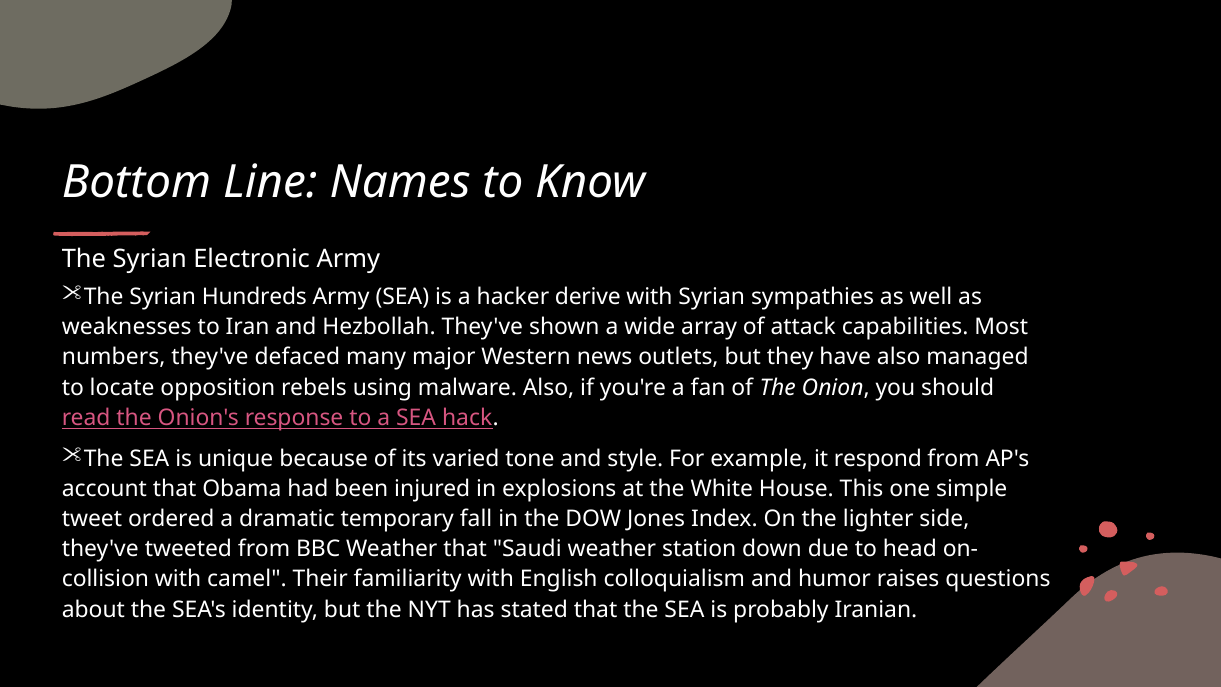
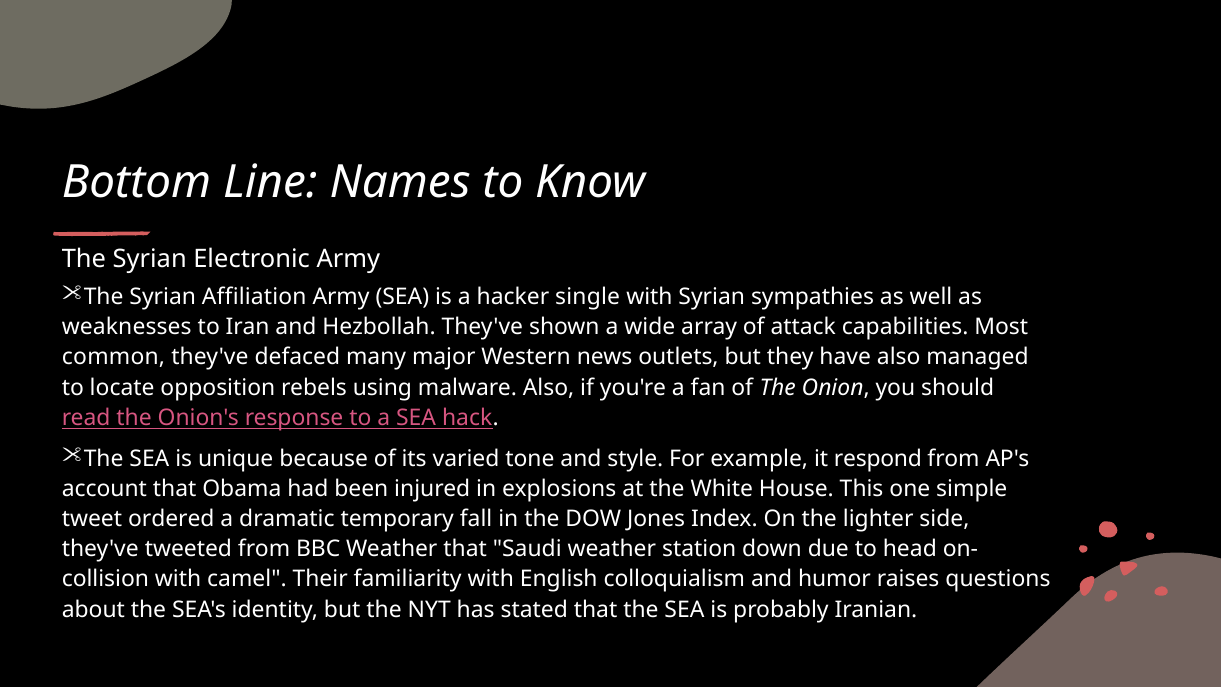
Hundreds: Hundreds -> Affiliation
derive: derive -> single
numbers: numbers -> common
